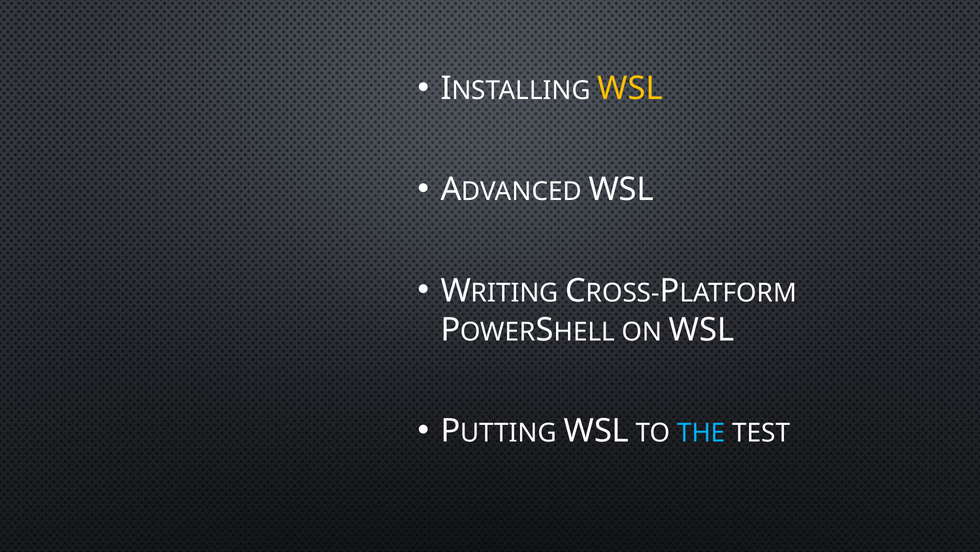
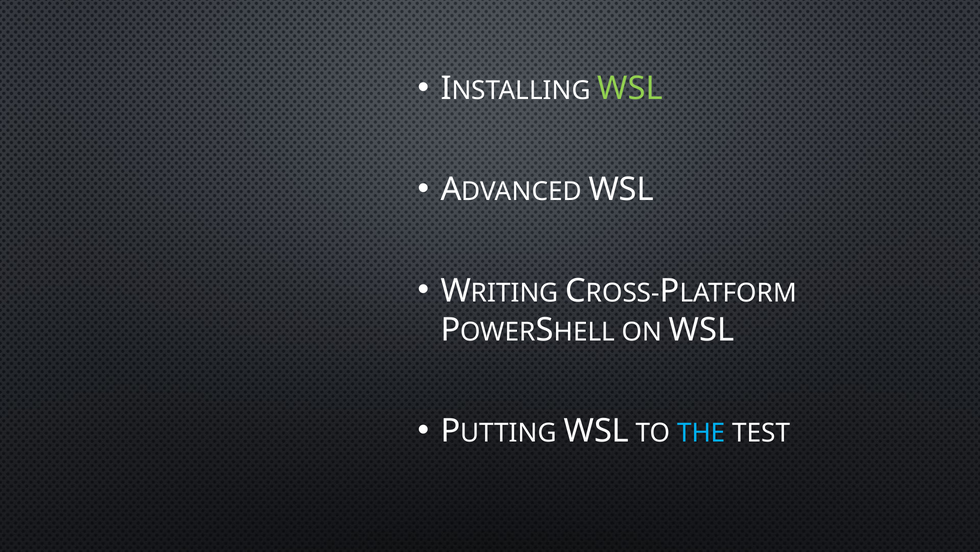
WSL at (630, 89) colour: yellow -> light green
